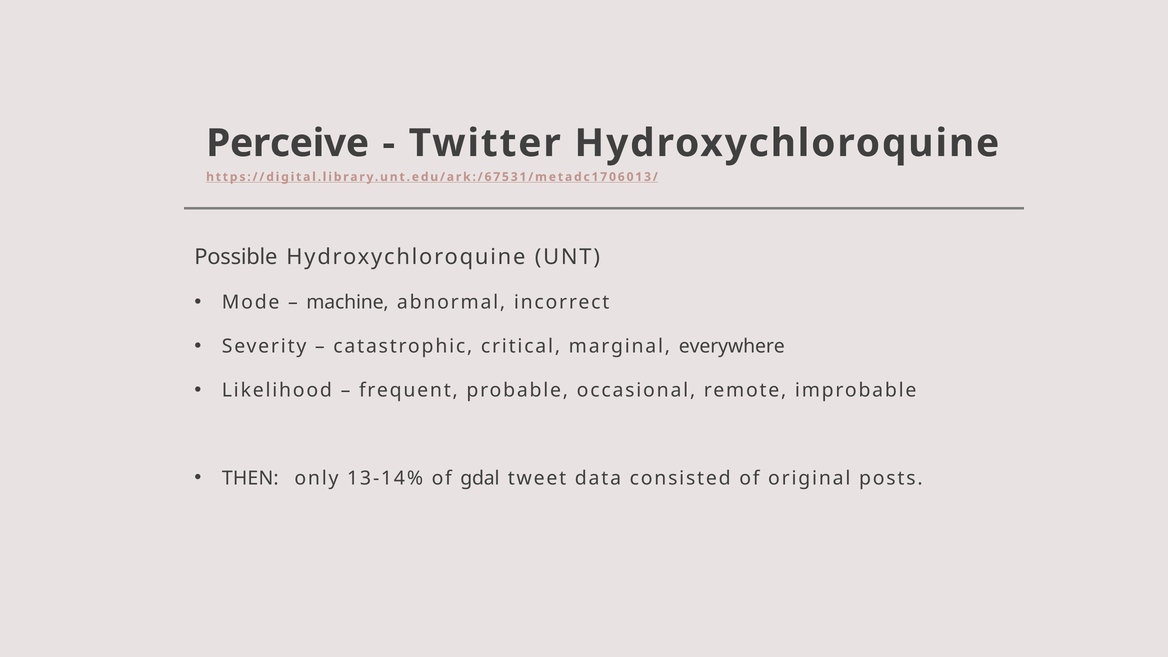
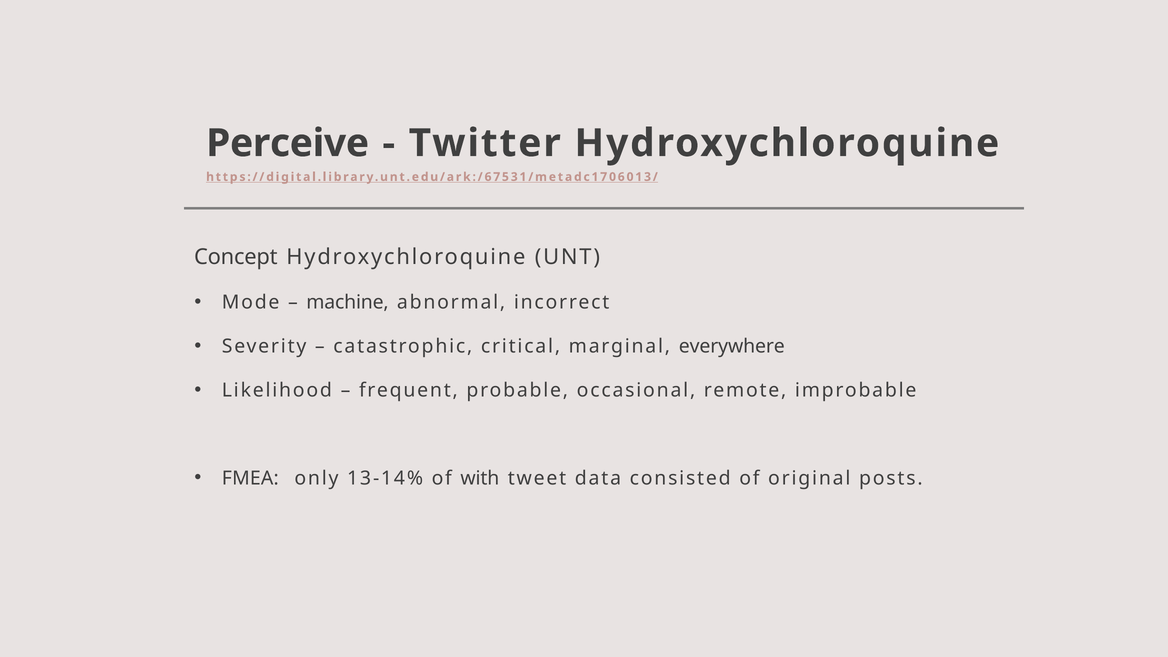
Possible: Possible -> Concept
THEN: THEN -> FMEA
gdal: gdal -> with
